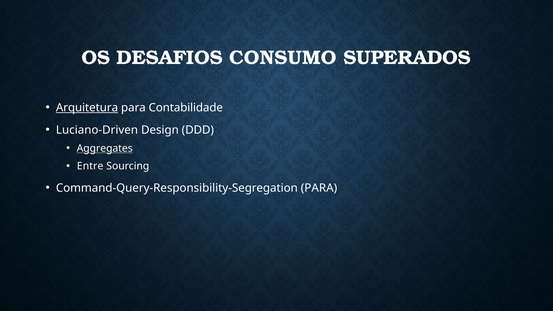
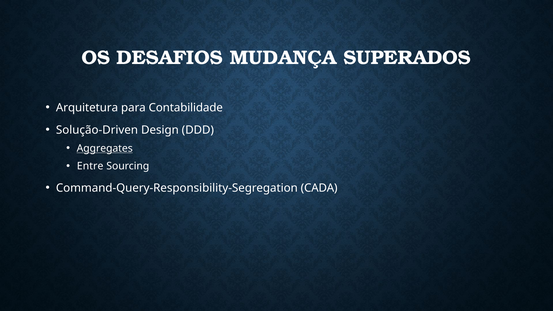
CONSUMO: CONSUMO -> MUDANÇA
Arquitetura underline: present -> none
Luciano-Driven: Luciano-Driven -> Solução-Driven
Command-Query-Responsibility-Segregation PARA: PARA -> CADA
